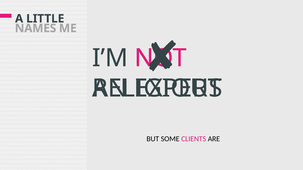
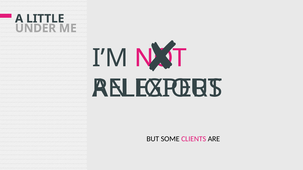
NAMES: NAMES -> UNDER
